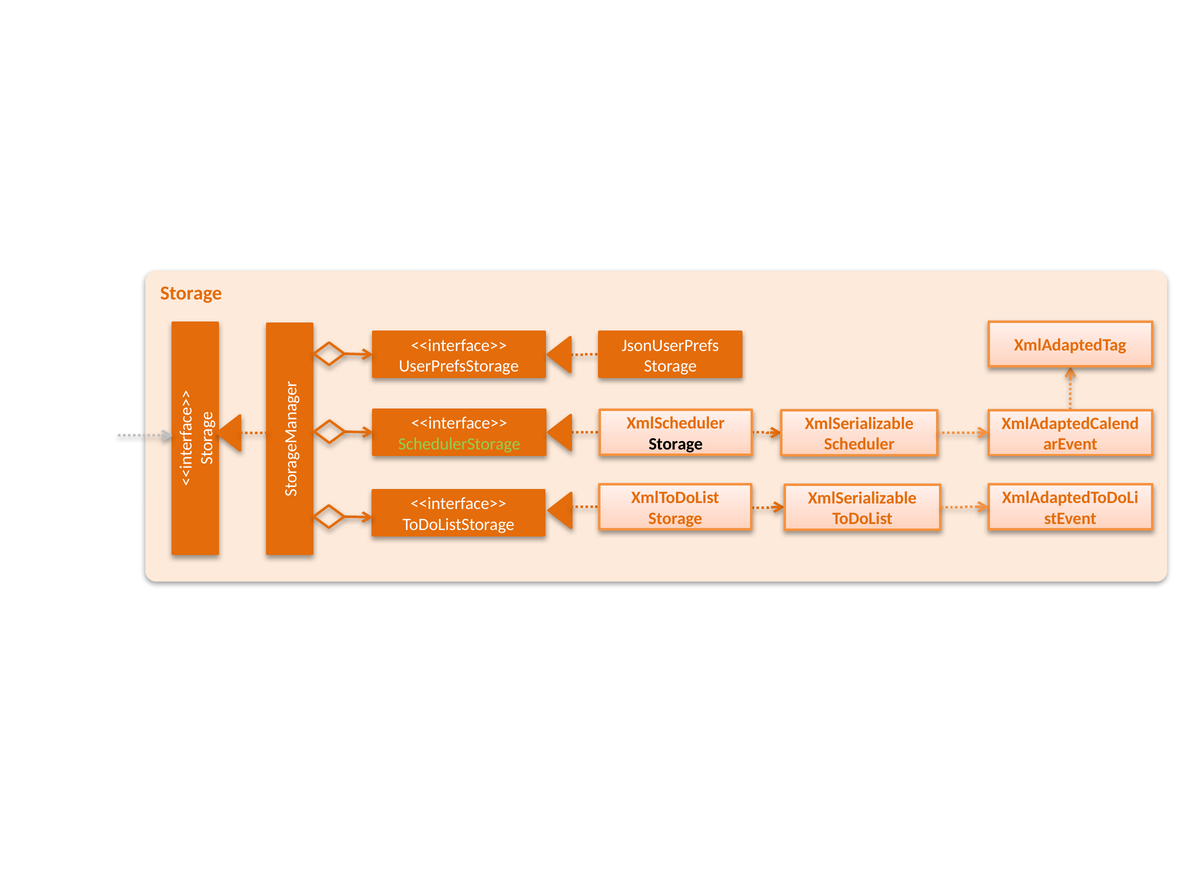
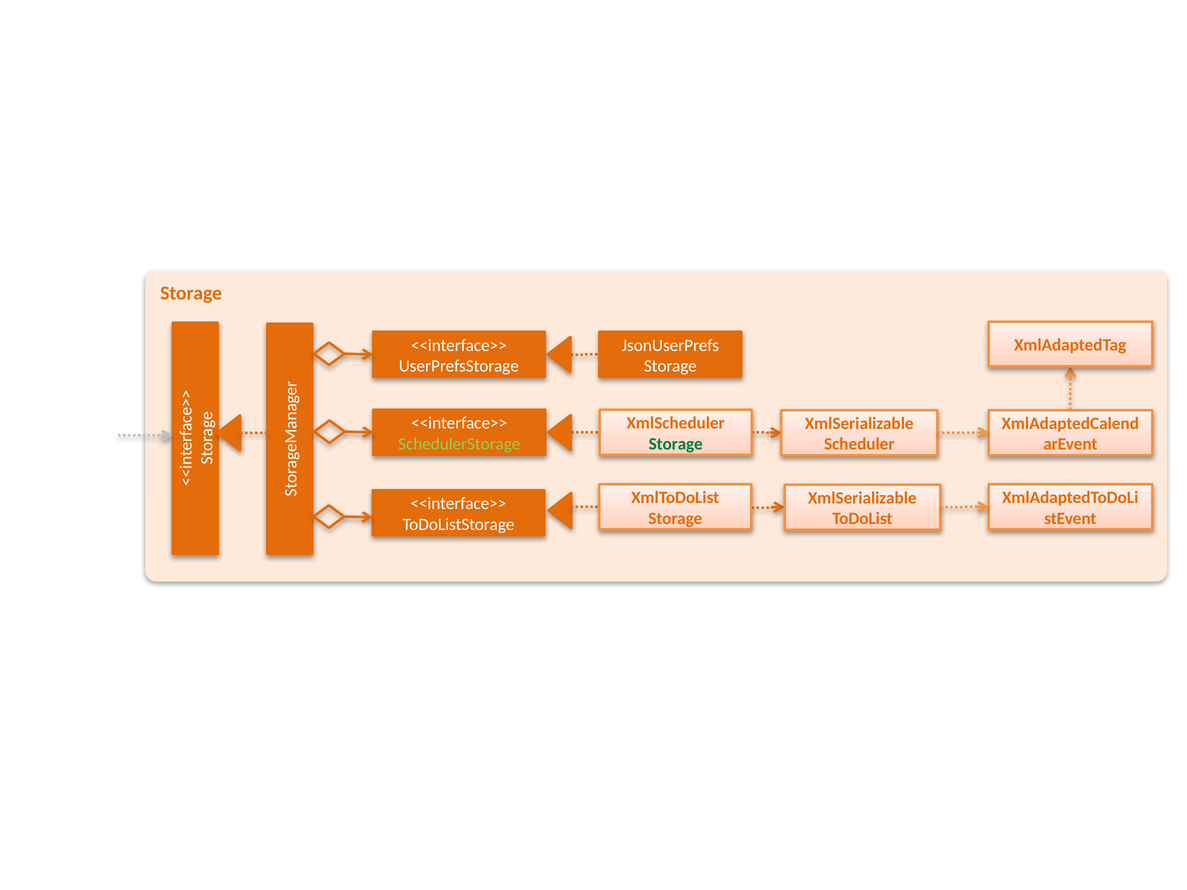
Storage at (676, 444) colour: black -> green
